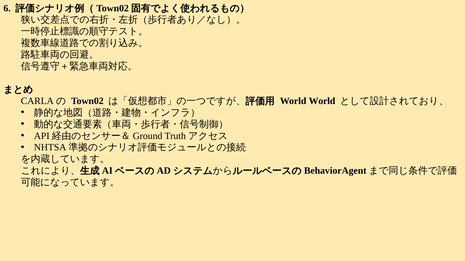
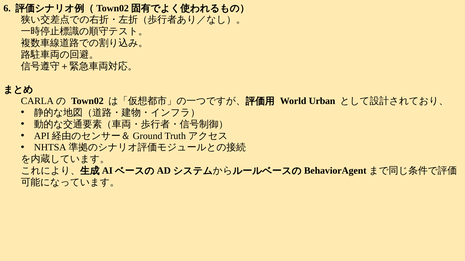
World: World -> Urban
